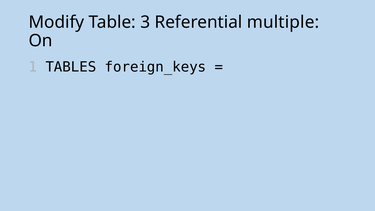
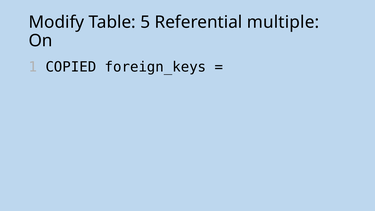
3: 3 -> 5
TABLES: TABLES -> COPIED
